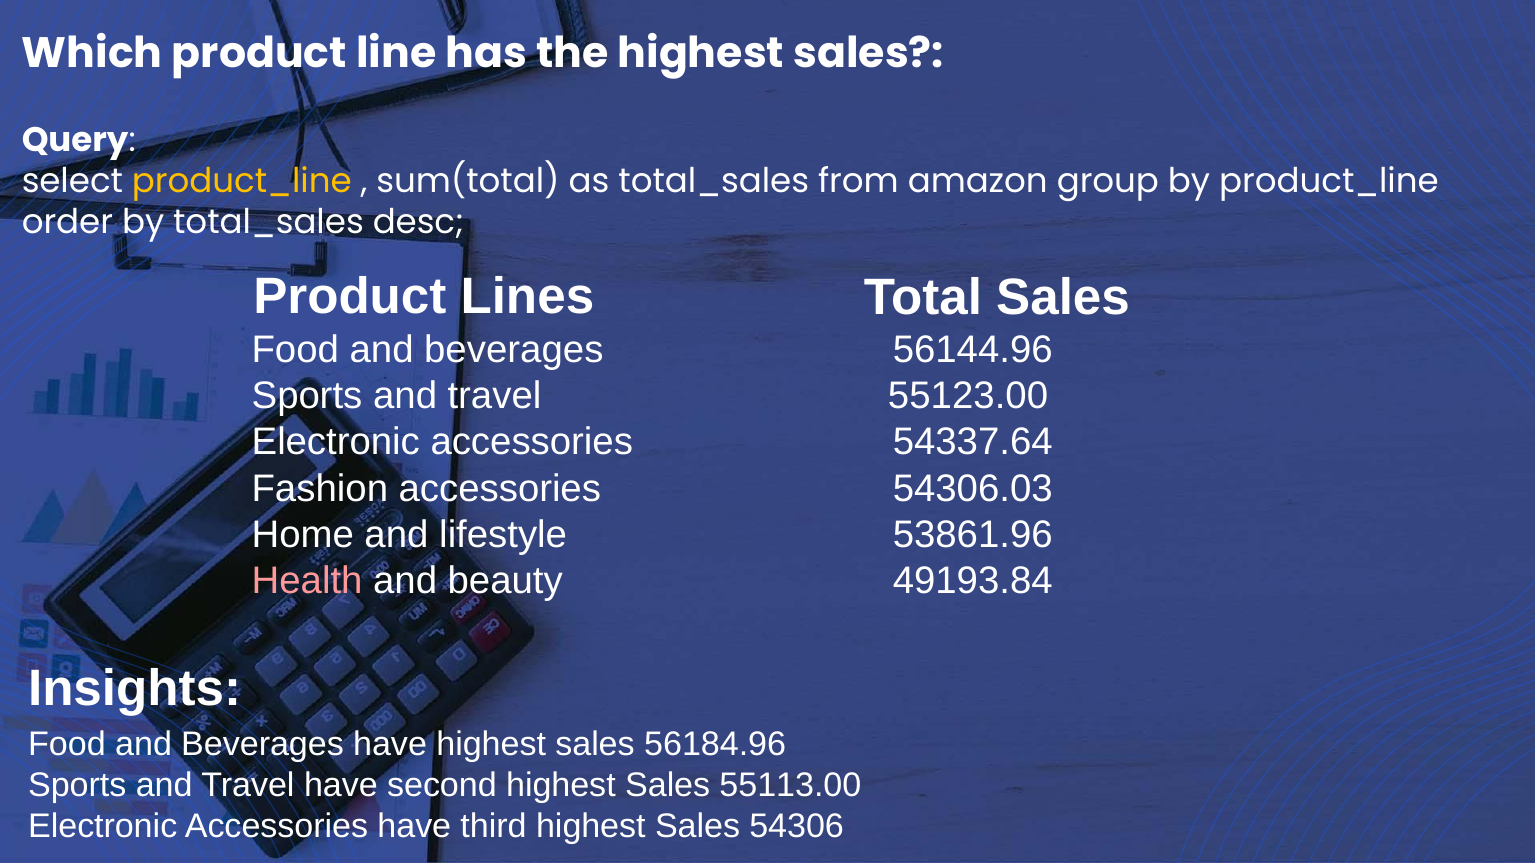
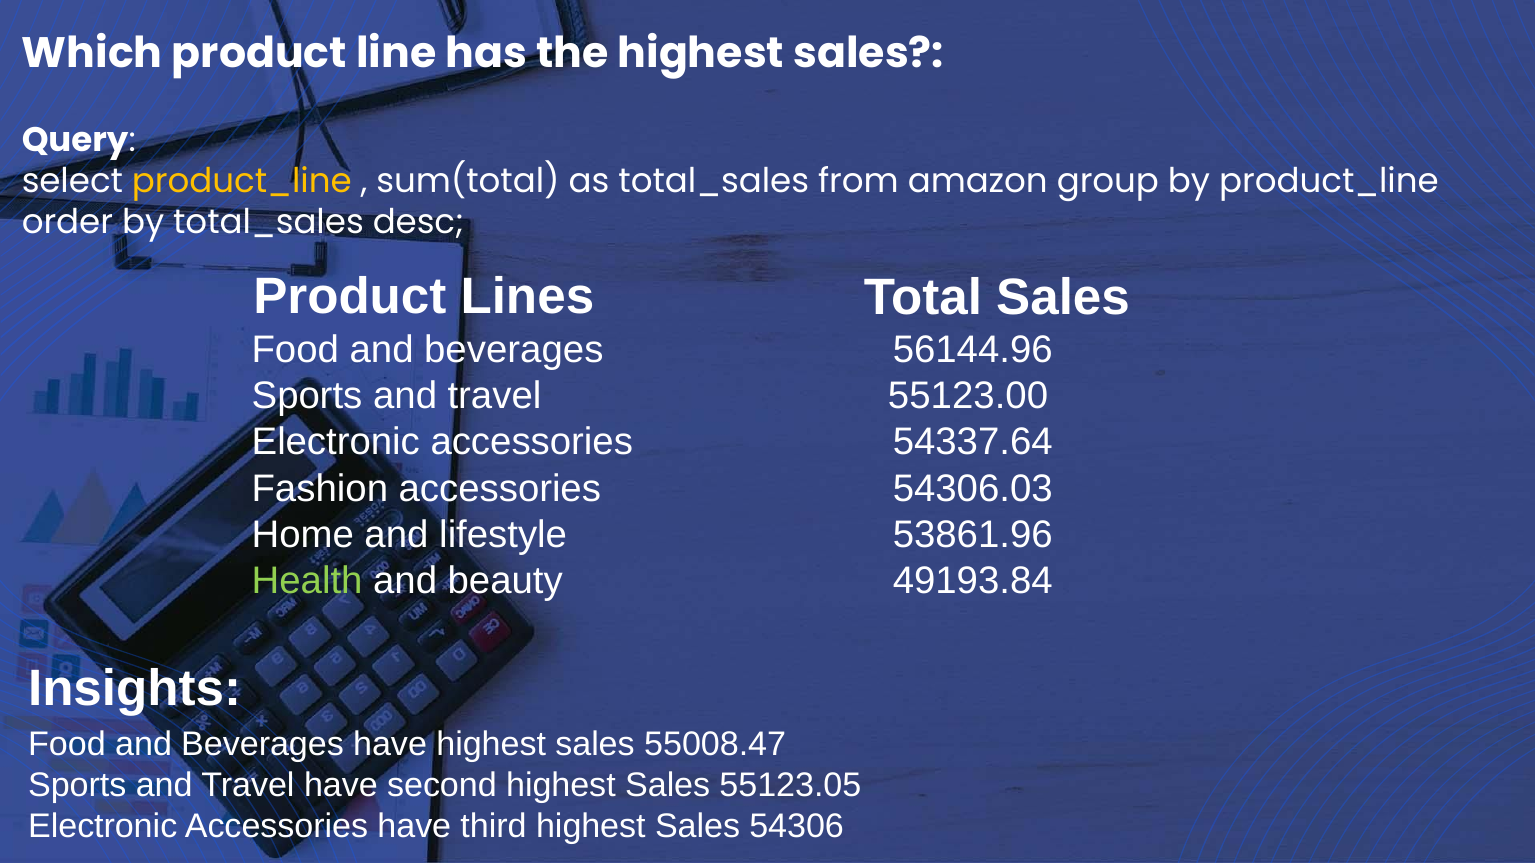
Health colour: pink -> light green
56184.96: 56184.96 -> 55008.47
55113.00: 55113.00 -> 55123.05
